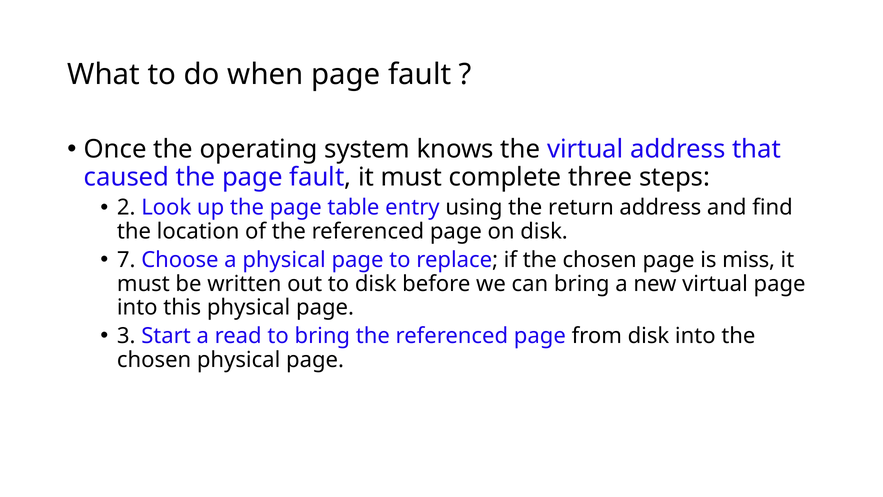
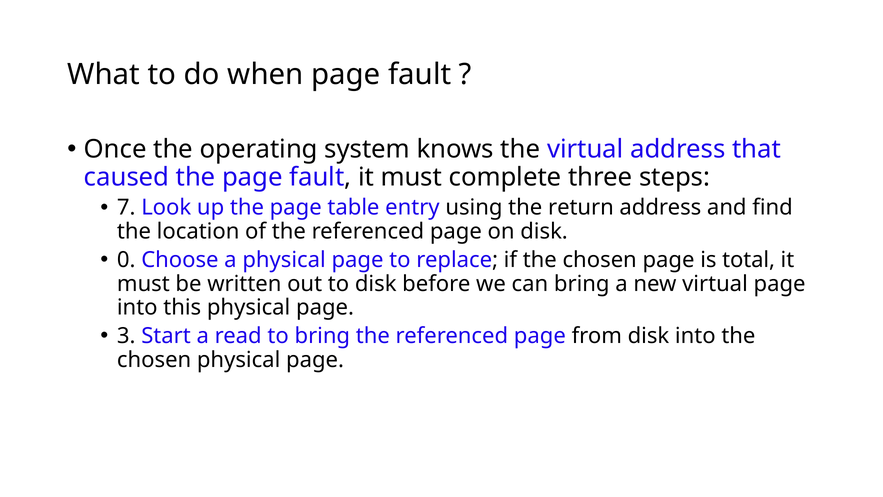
2: 2 -> 7
7: 7 -> 0
miss: miss -> total
